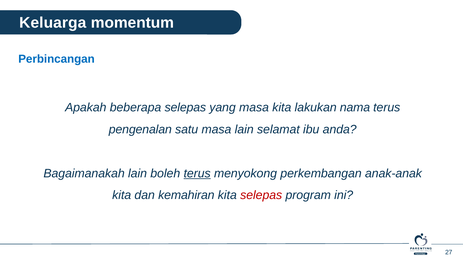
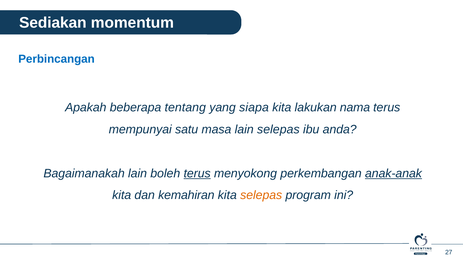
Keluarga: Keluarga -> Sediakan
beberapa selepas: selepas -> tentang
yang masa: masa -> siapa
pengenalan: pengenalan -> mempunyai
lain selamat: selamat -> selepas
anak-anak underline: none -> present
selepas at (261, 196) colour: red -> orange
